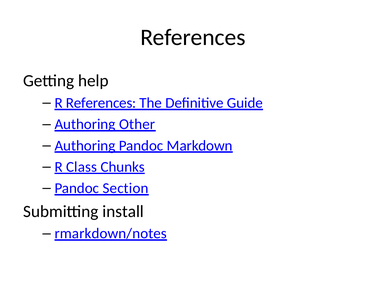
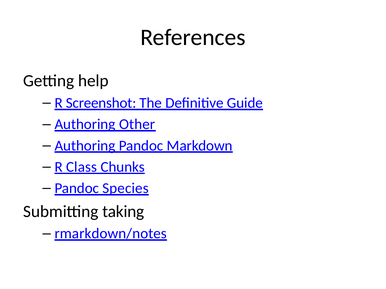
R References: References -> Screenshot
Section: Section -> Species
install: install -> taking
